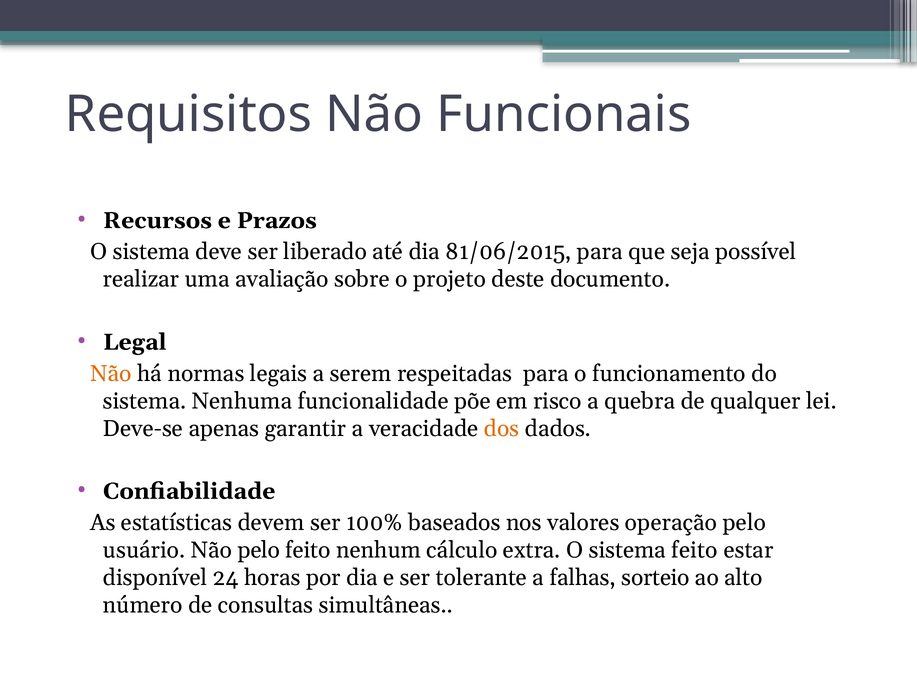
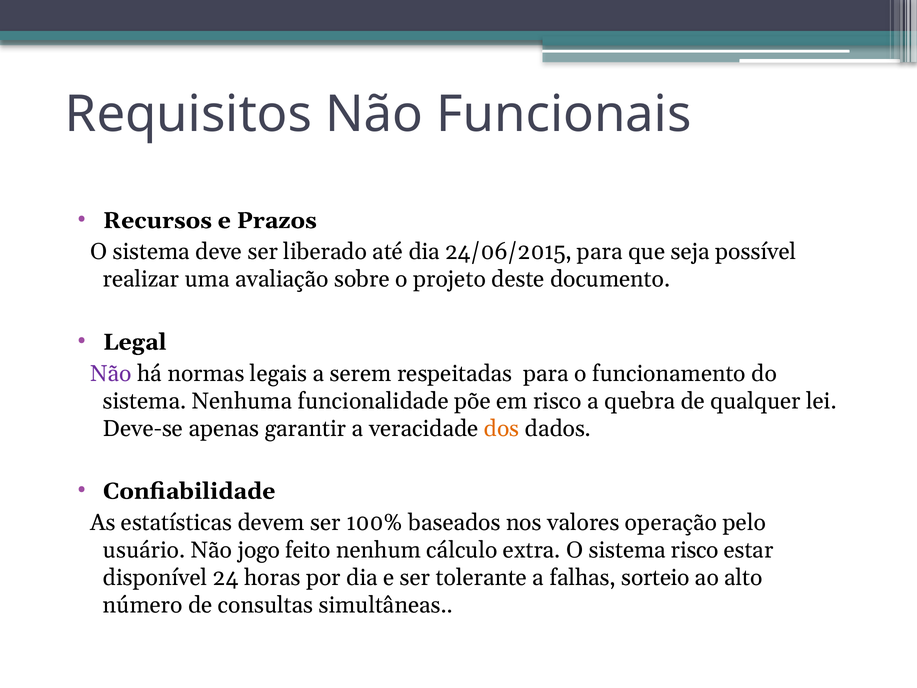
81/06/2015: 81/06/2015 -> 24/06/2015
Não at (111, 373) colour: orange -> purple
Não pelo: pelo -> jogo
sistema feito: feito -> risco
